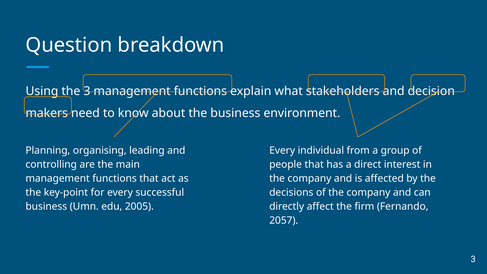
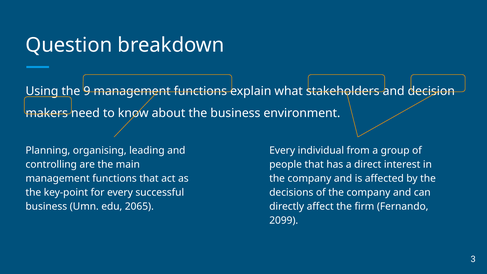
the 3: 3 -> 9
2005: 2005 -> 2065
2057: 2057 -> 2099
